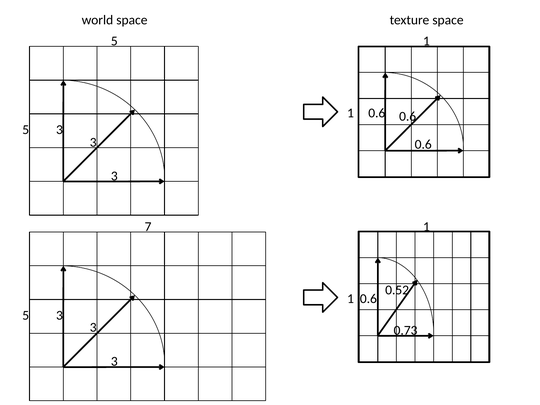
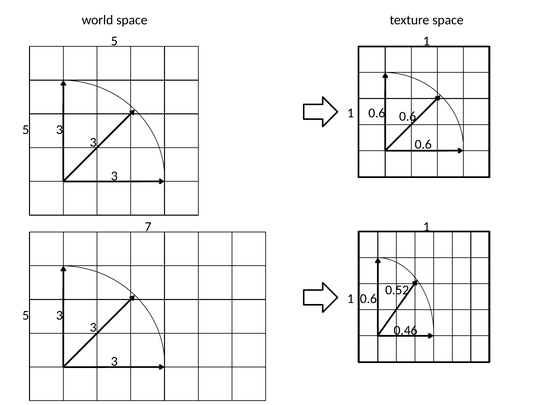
0.73: 0.73 -> 0.46
